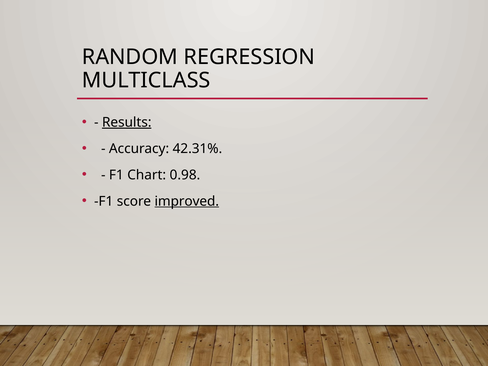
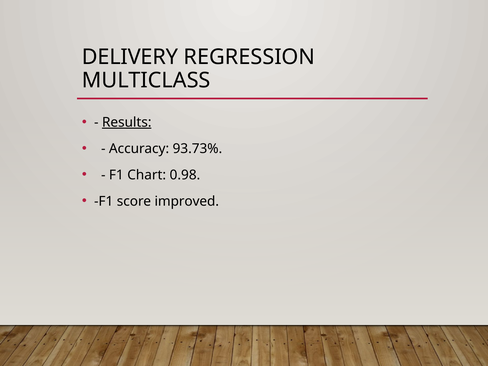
RANDOM: RANDOM -> DELIVERY
42.31%: 42.31% -> 93.73%
improved underline: present -> none
